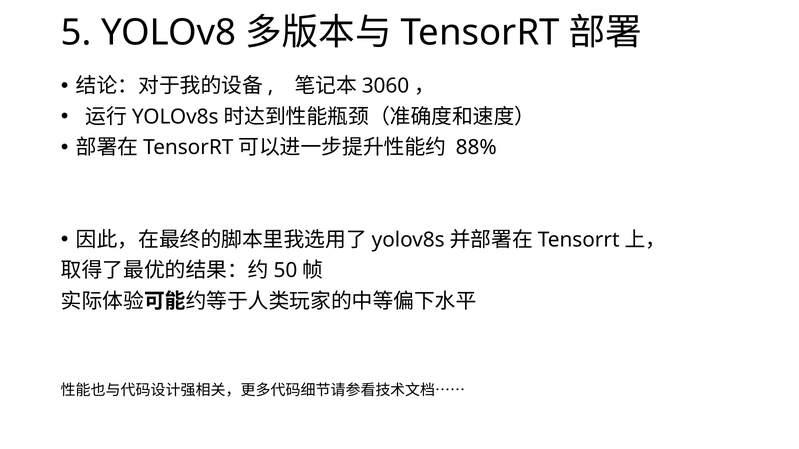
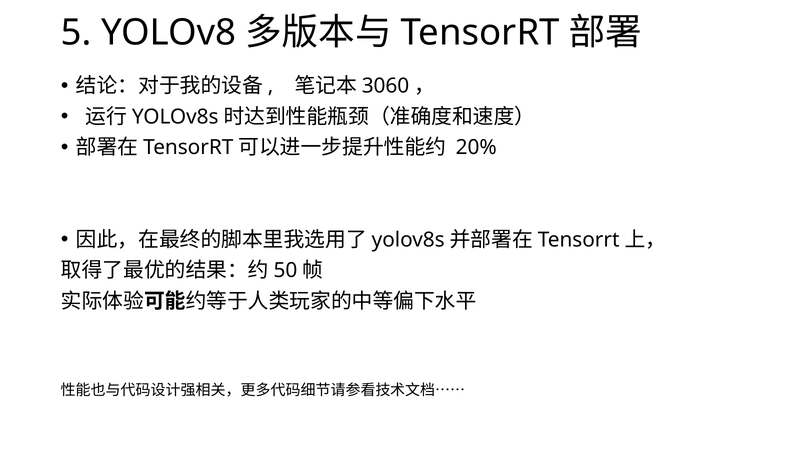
88%: 88% -> 20%
